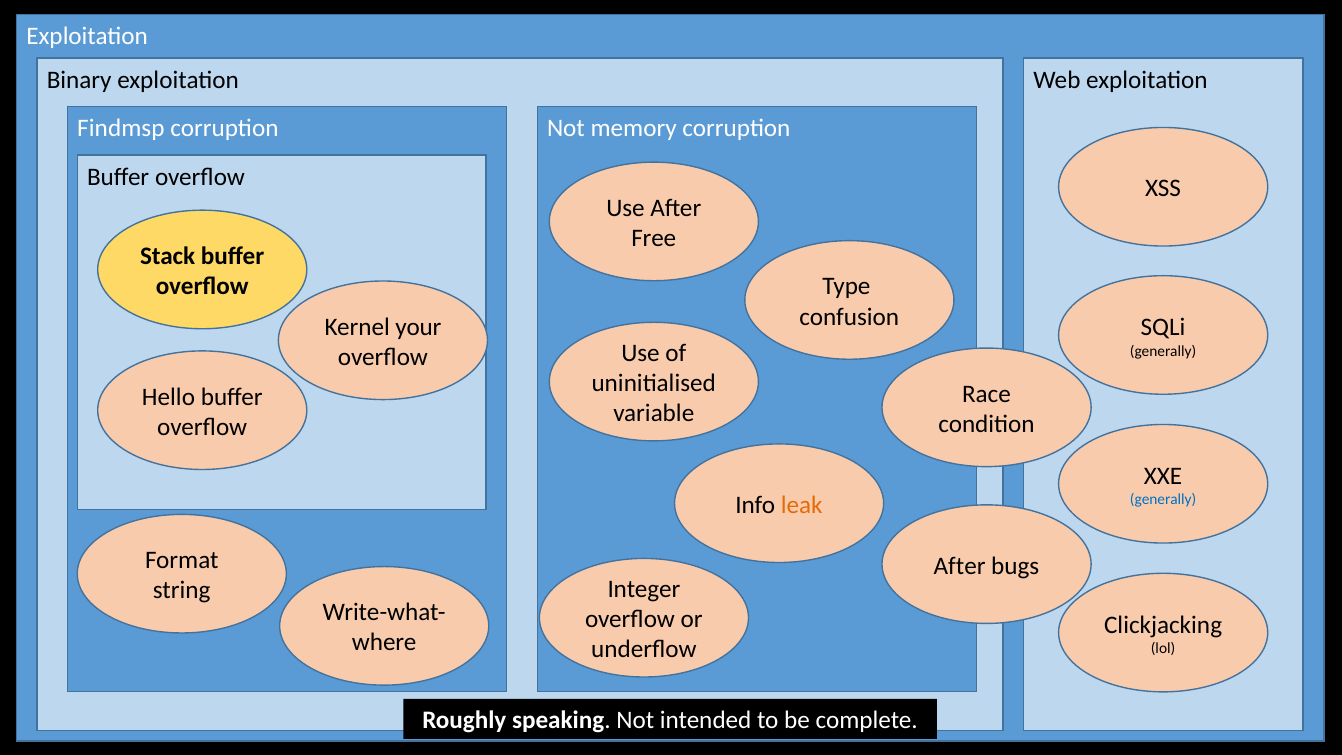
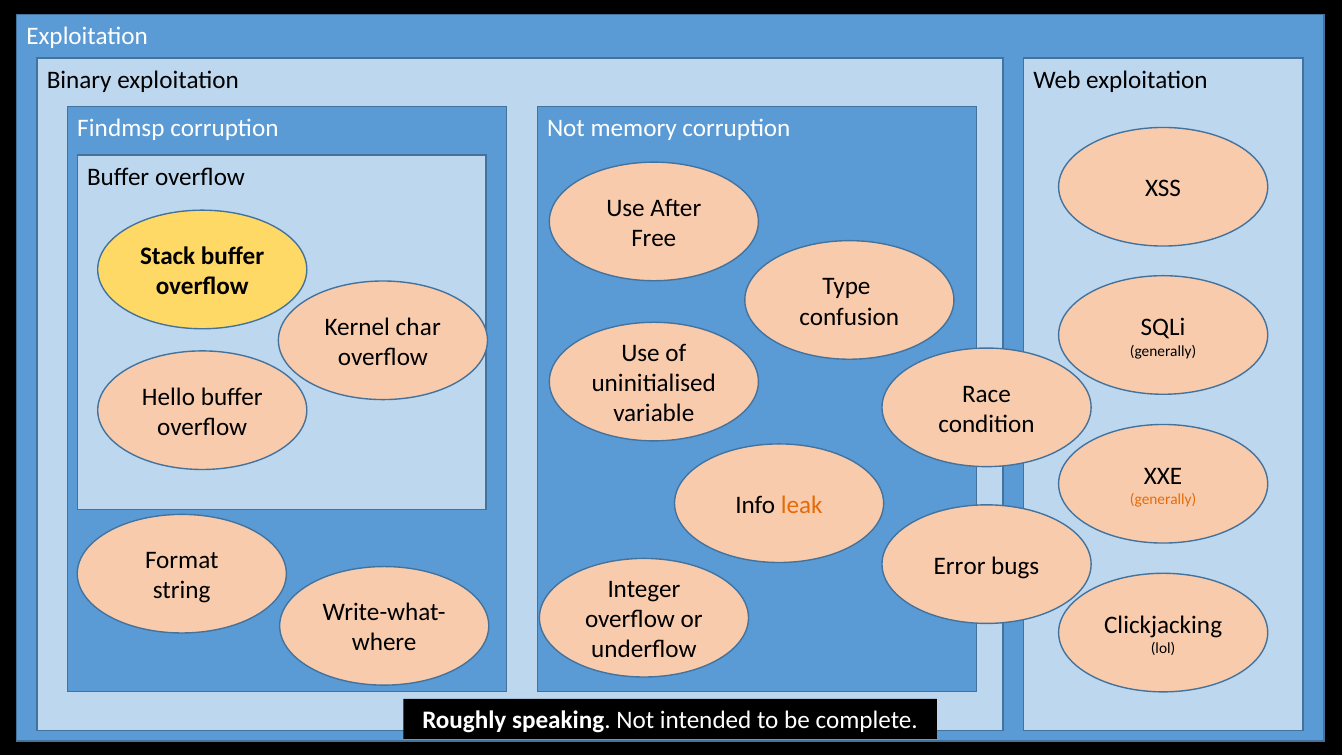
your: your -> char
generally at (1163, 500) colour: blue -> orange
After at (960, 566): After -> Error
